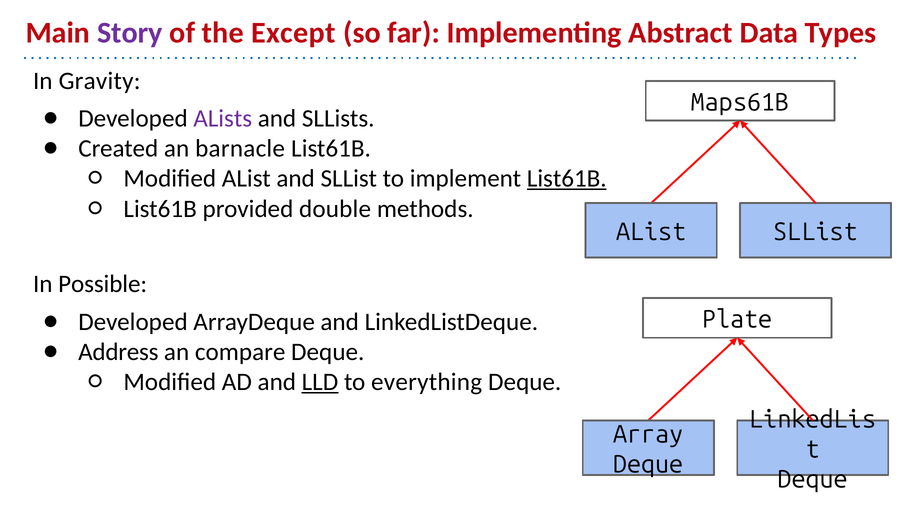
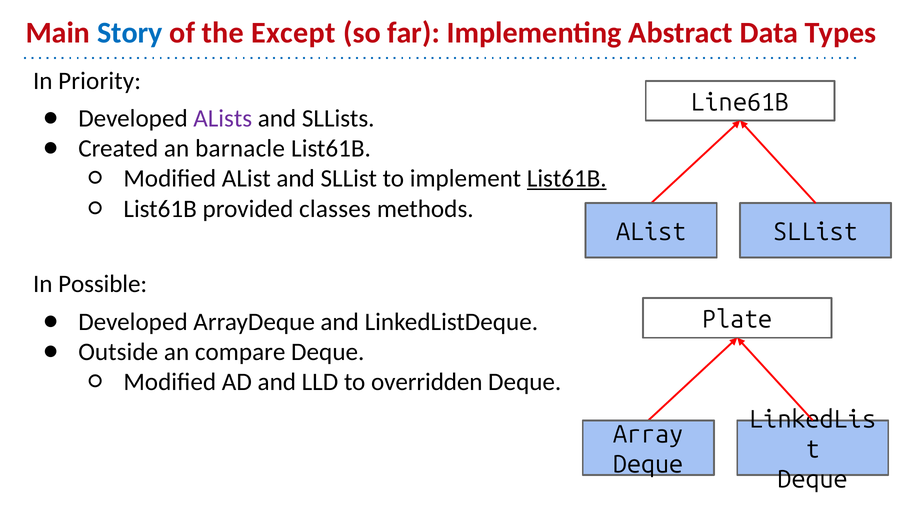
Story colour: purple -> blue
Gravity: Gravity -> Priority
Maps61B: Maps61B -> Line61B
double: double -> classes
Address: Address -> Outside
LLD underline: present -> none
everything: everything -> overridden
